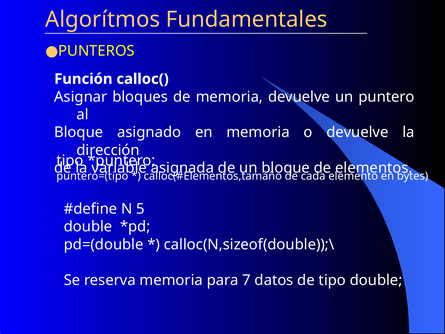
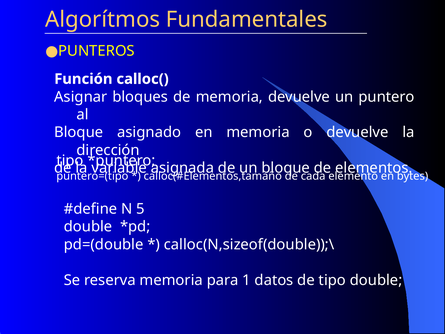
7: 7 -> 1
